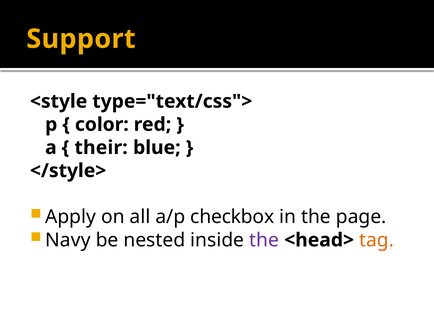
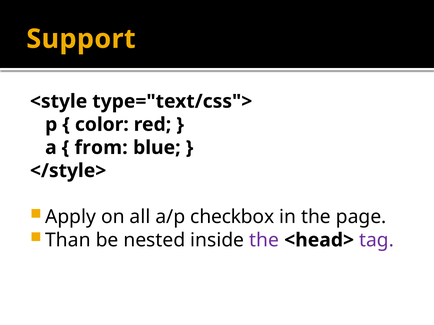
their: their -> from
Navy: Navy -> Than
tag colour: orange -> purple
